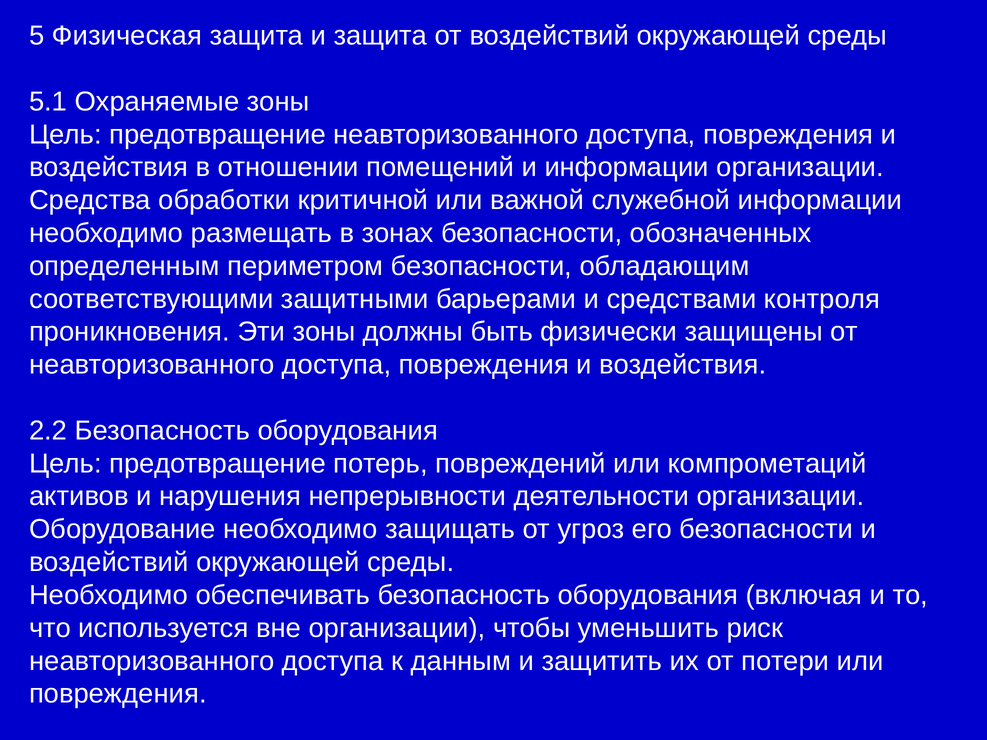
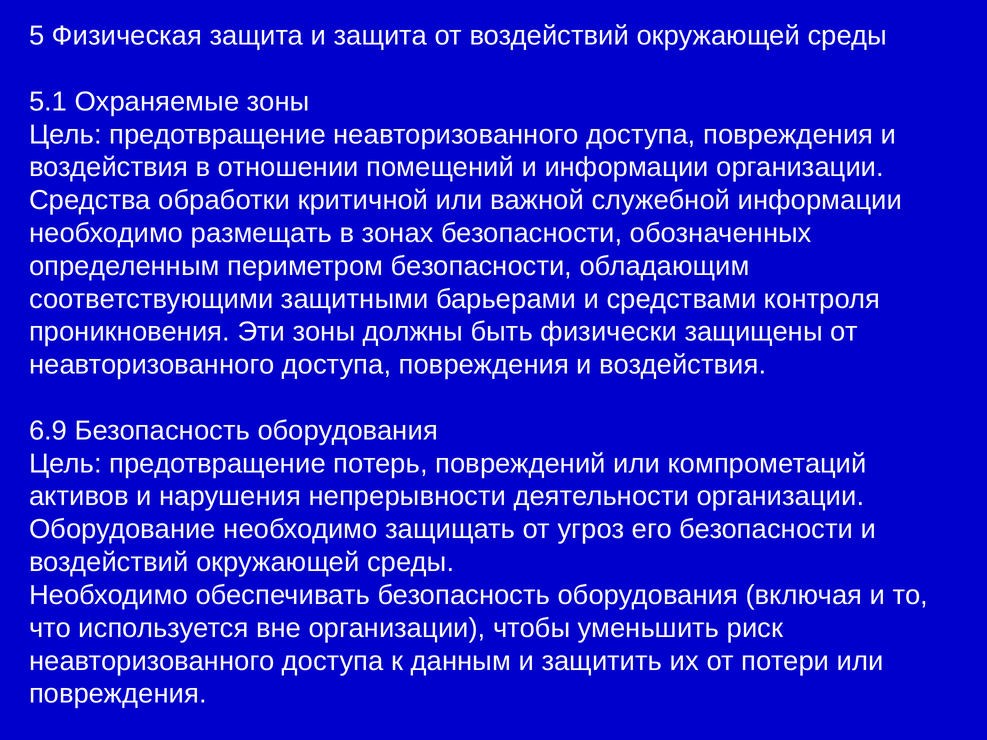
2.2: 2.2 -> 6.9
